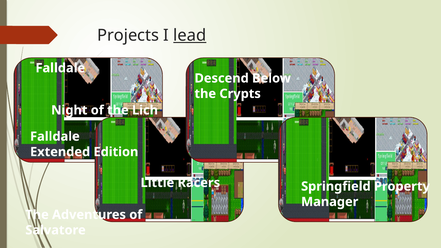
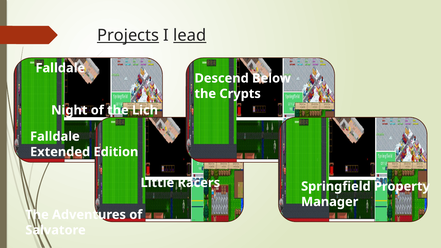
Projects underline: none -> present
